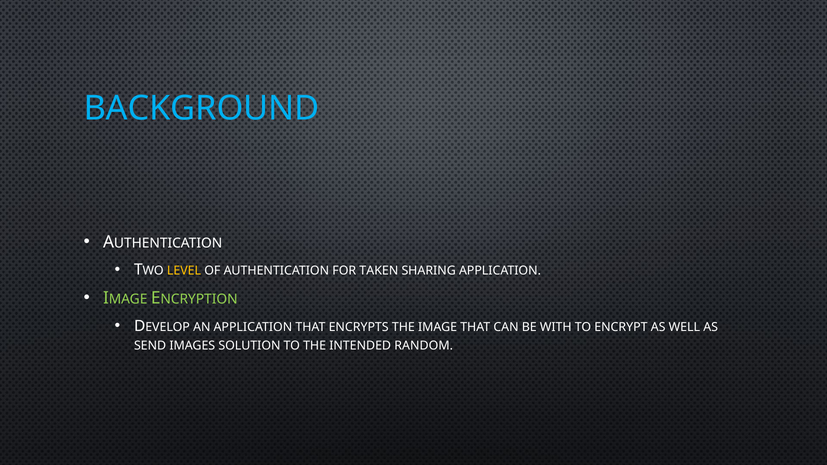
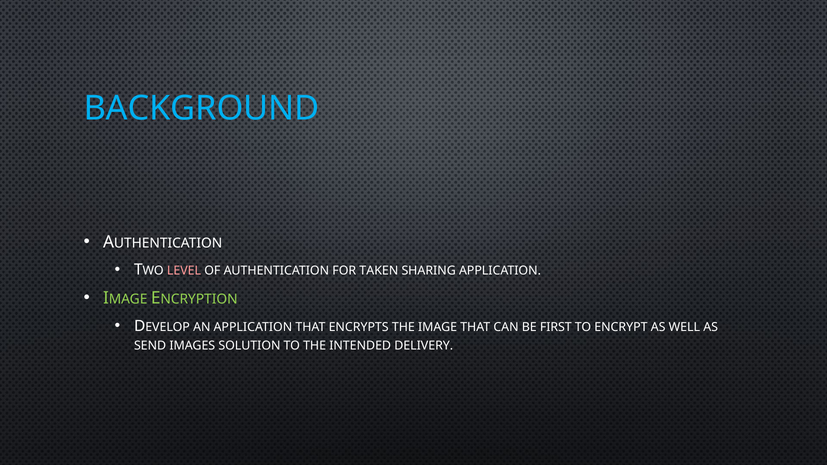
LEVEL colour: yellow -> pink
WITH: WITH -> FIRST
RANDOM: RANDOM -> DELIVERY
